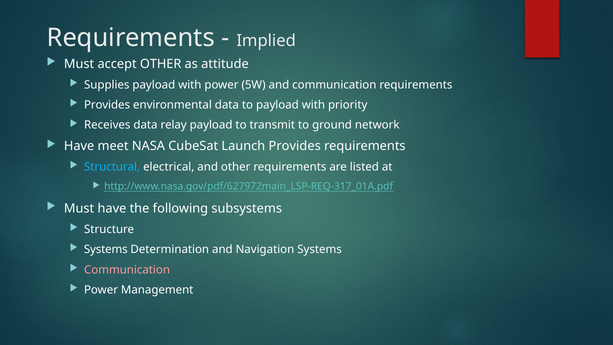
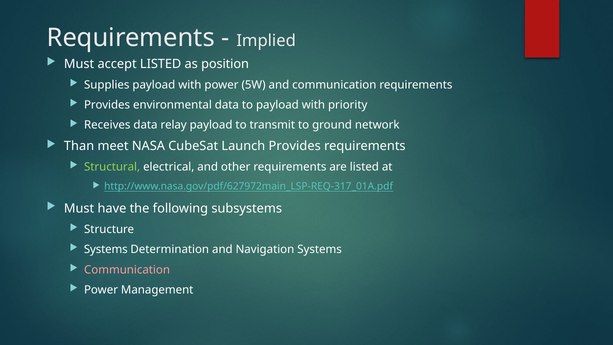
accept OTHER: OTHER -> LISTED
attitude: attitude -> position
Have at (79, 146): Have -> Than
Structural colour: light blue -> light green
